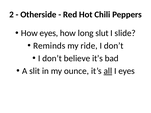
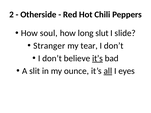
How eyes: eyes -> soul
Reminds: Reminds -> Stranger
ride: ride -> tear
it’s at (98, 58) underline: none -> present
